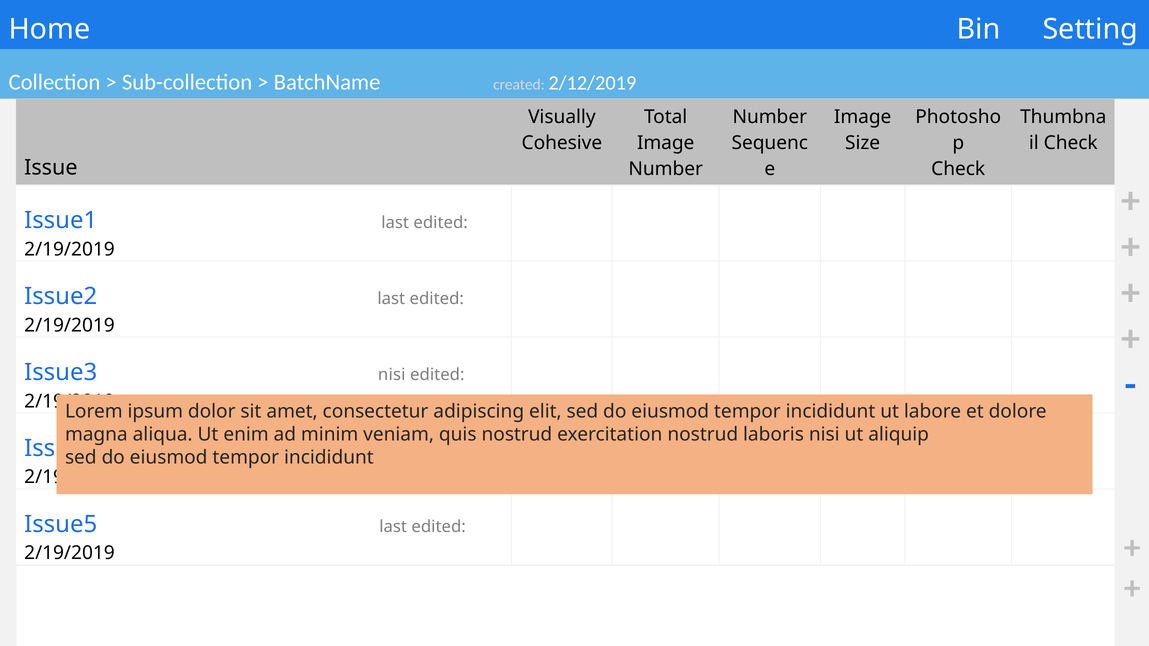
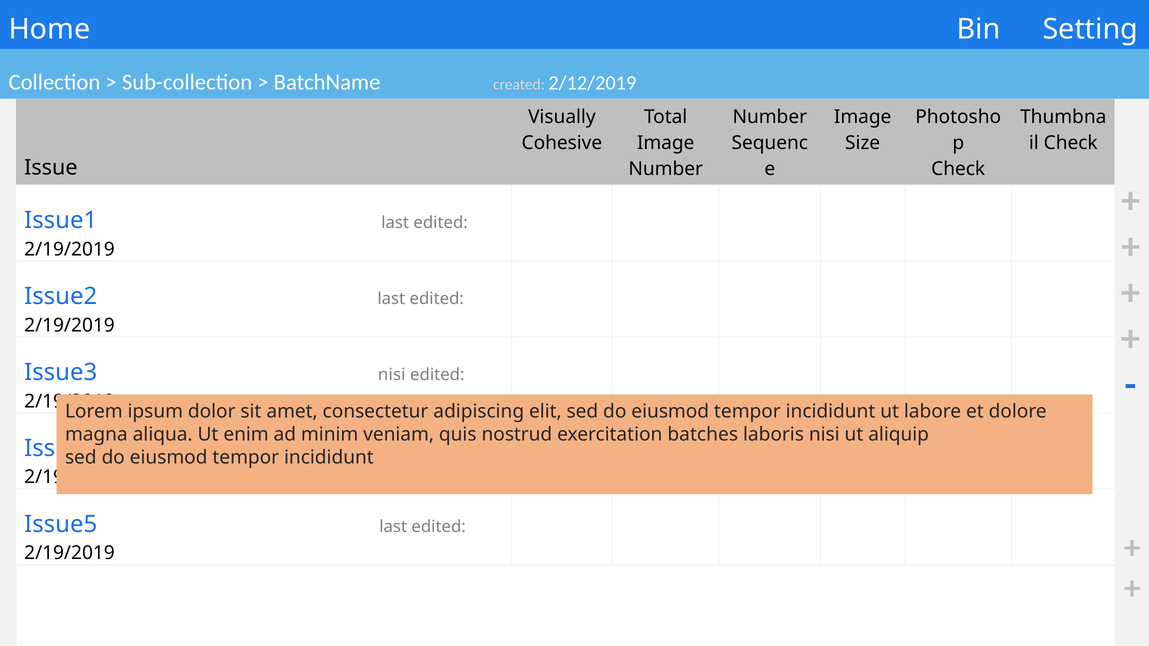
exercitation nostrud: nostrud -> batches
